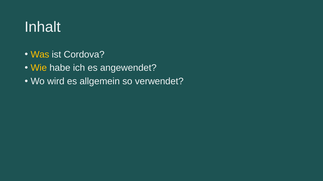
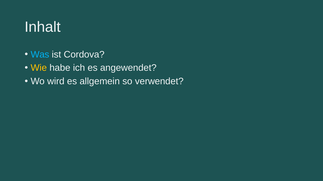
Was colour: yellow -> light blue
